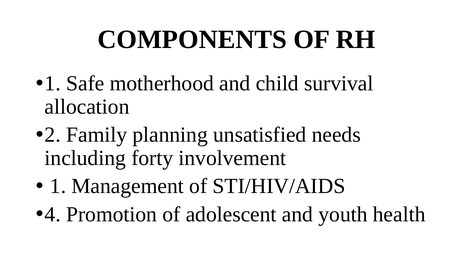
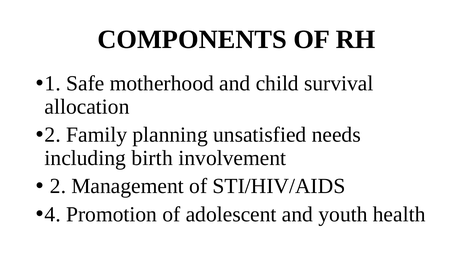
forty: forty -> birth
1: 1 -> 2
